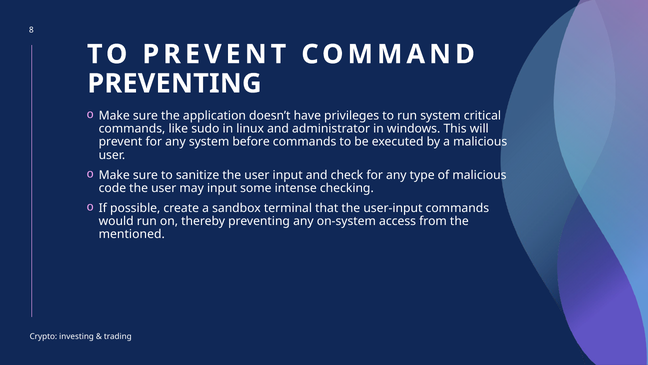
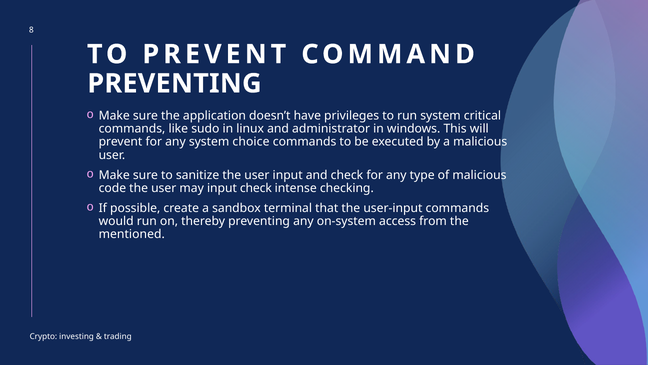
before: before -> choice
input some: some -> check
